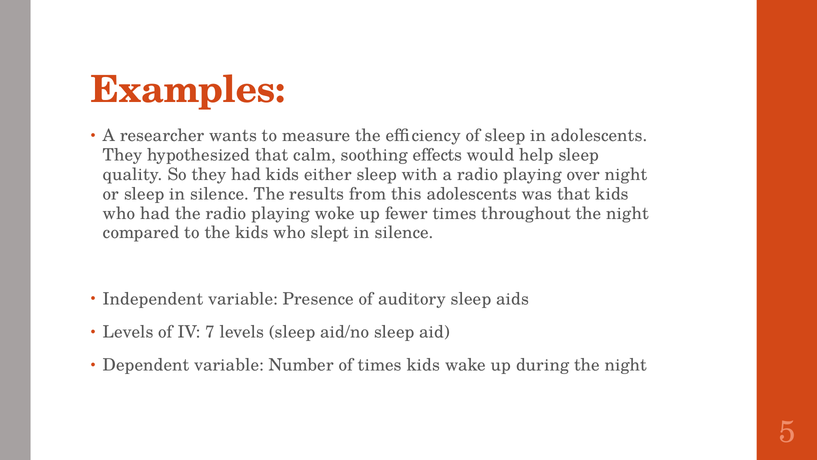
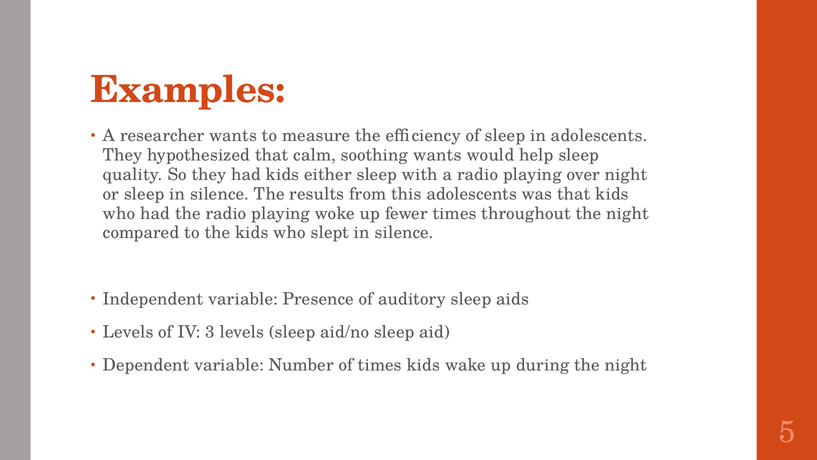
soothing effects: effects -> wants
7: 7 -> 3
